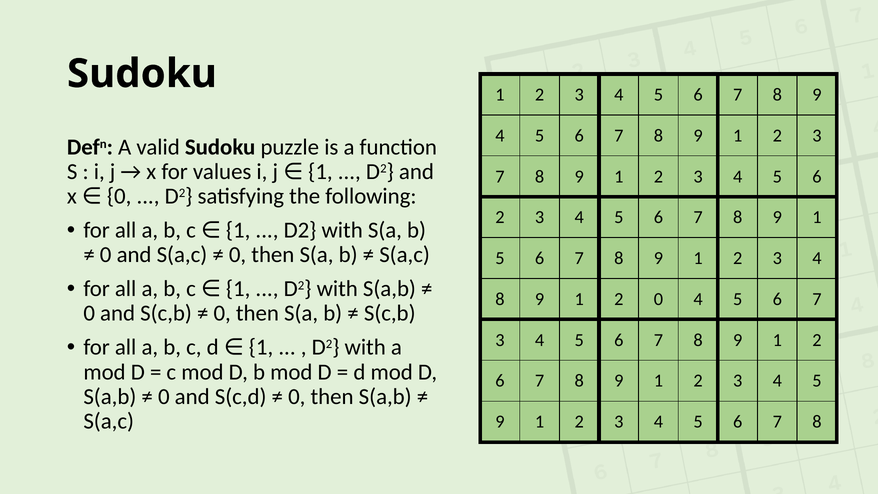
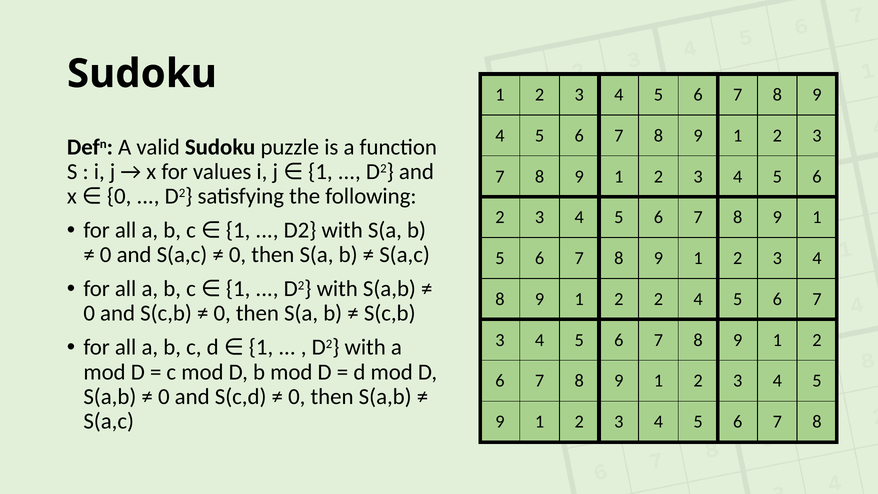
2 0: 0 -> 2
